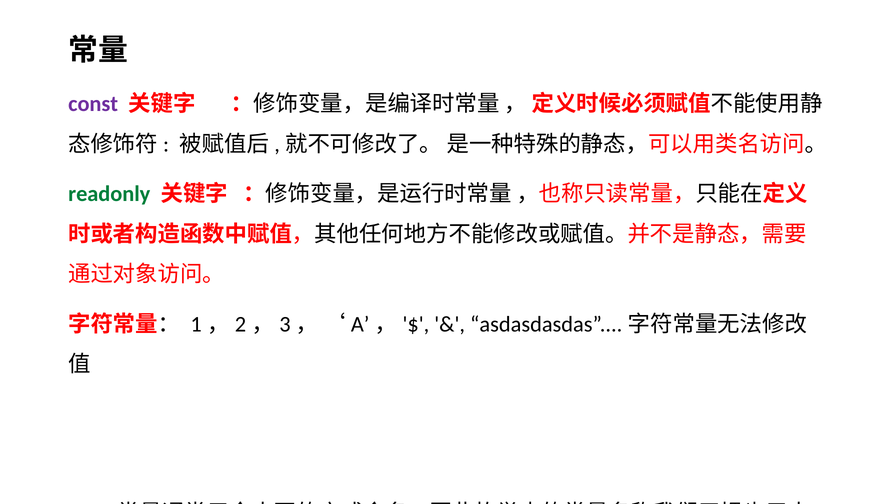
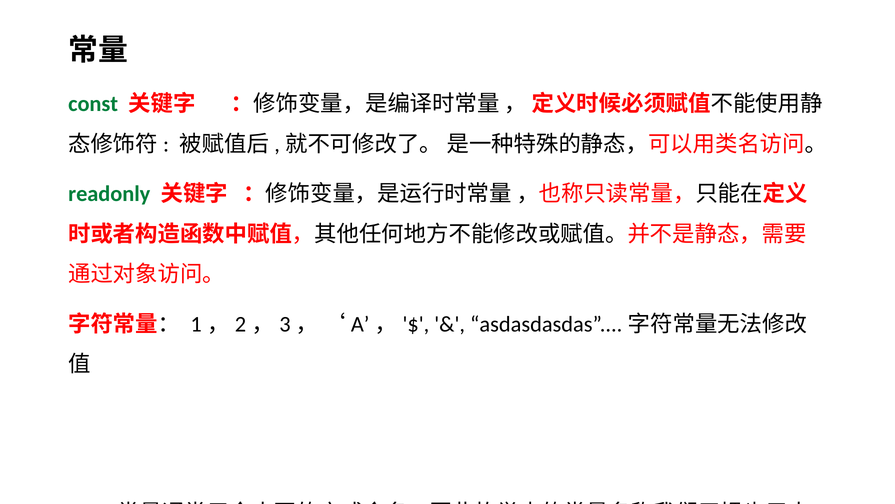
const colour: purple -> green
